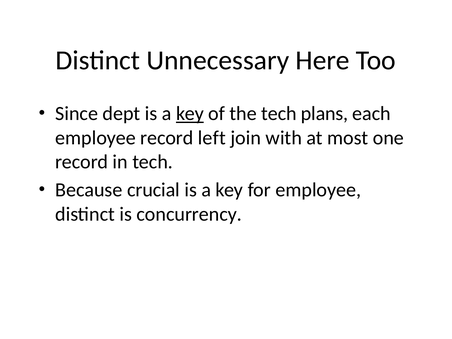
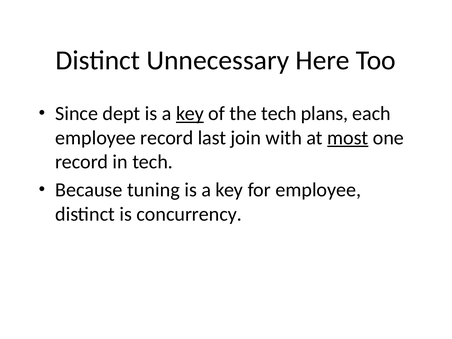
left: left -> last
most underline: none -> present
crucial: crucial -> tuning
